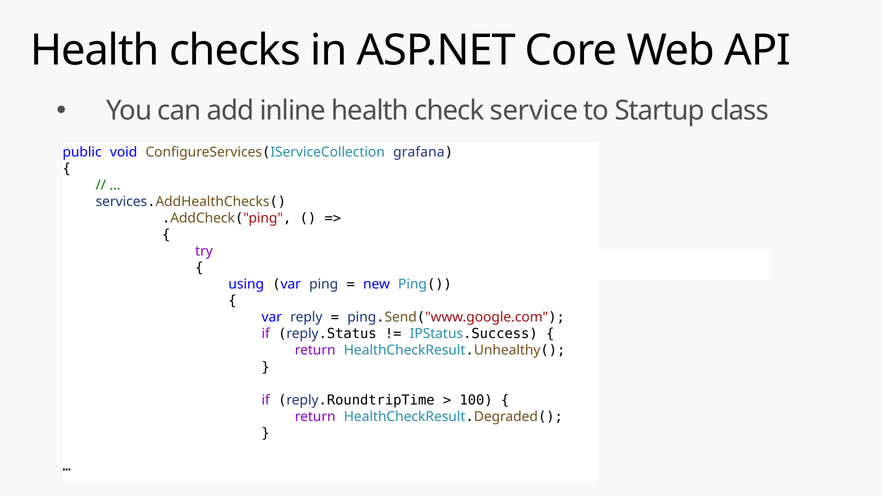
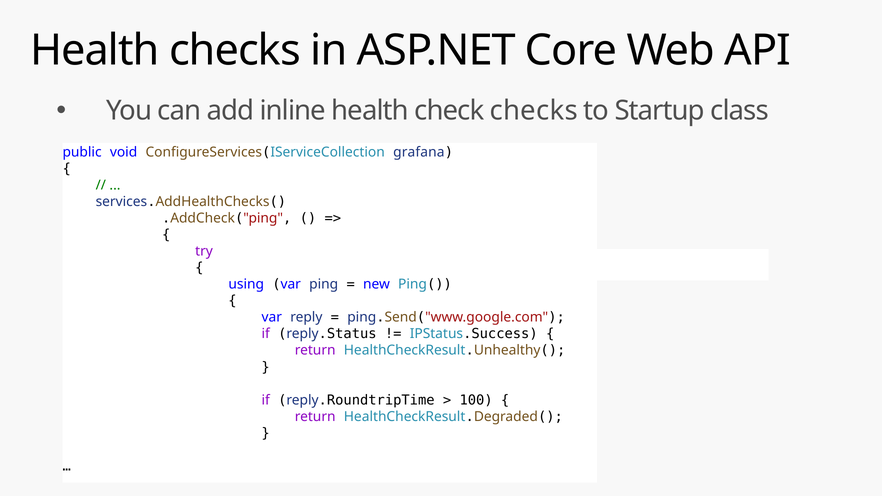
check service: service -> checks
